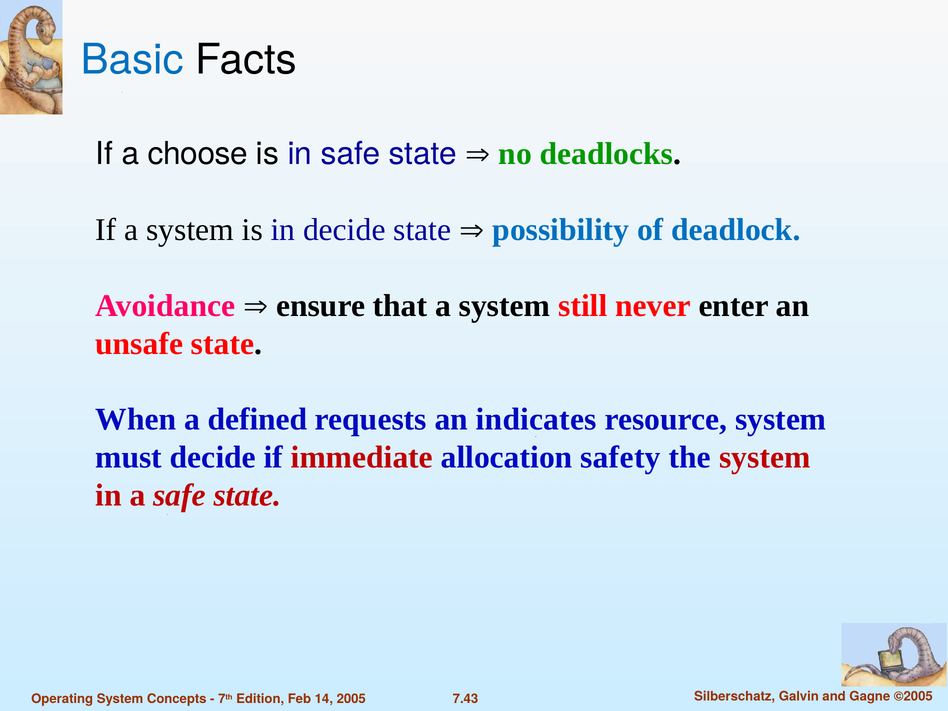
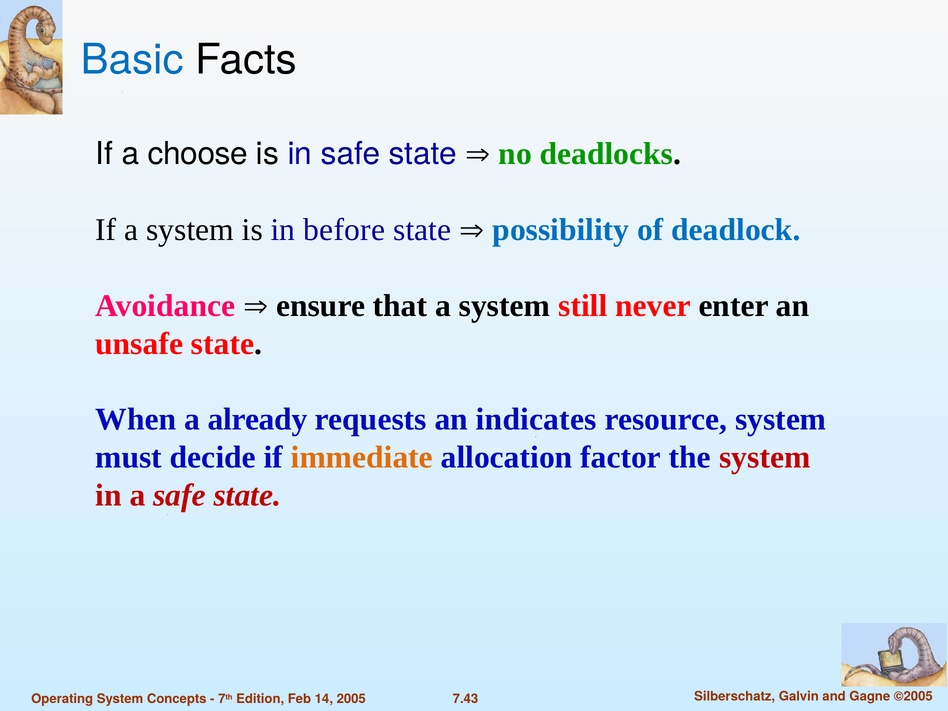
in decide: decide -> before
defined: defined -> already
immediate colour: red -> orange
safety: safety -> factor
